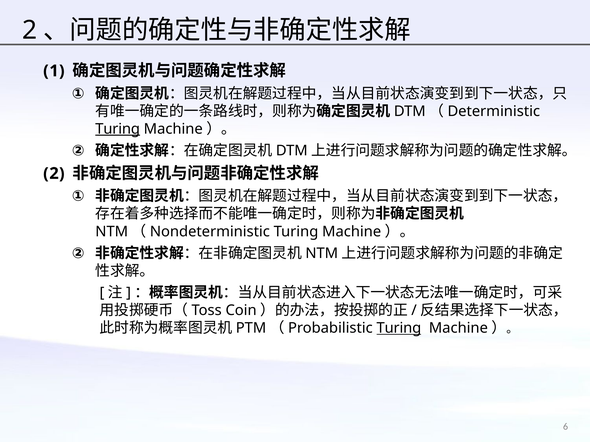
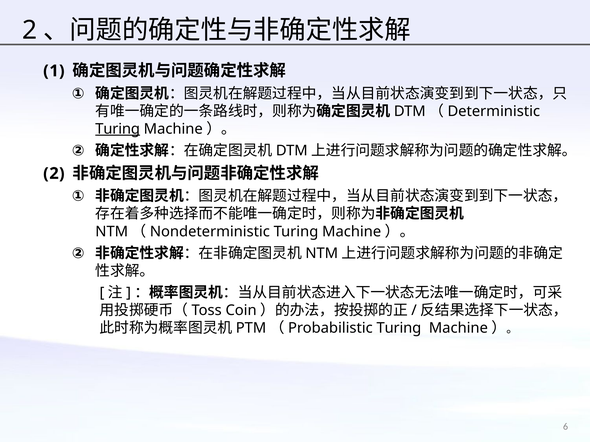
Turing at (399, 328) underline: present -> none
